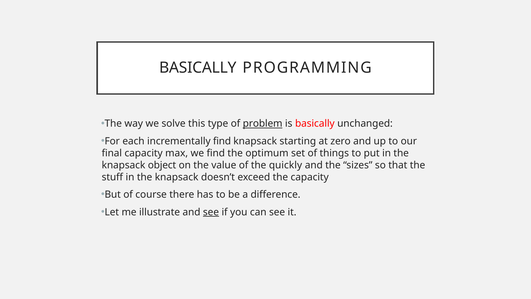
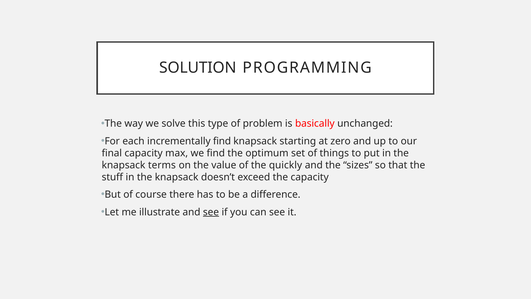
BASICALLY at (198, 68): BASICALLY -> SOLUTION
problem underline: present -> none
object: object -> terms
